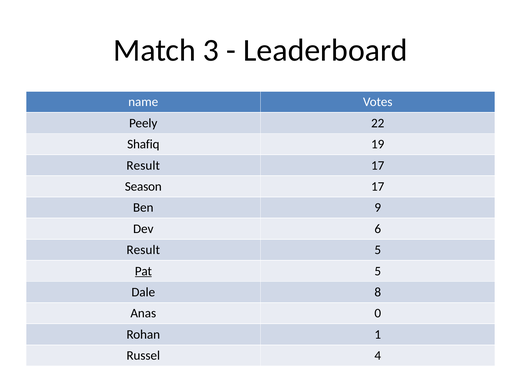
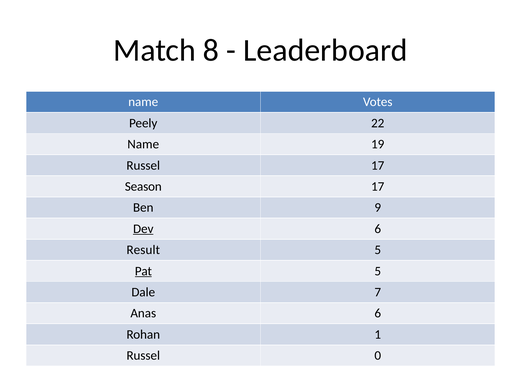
3: 3 -> 8
Shafiq at (143, 144): Shafiq -> Name
Result at (143, 165): Result -> Russel
Dev underline: none -> present
8: 8 -> 7
Anas 0: 0 -> 6
4: 4 -> 0
